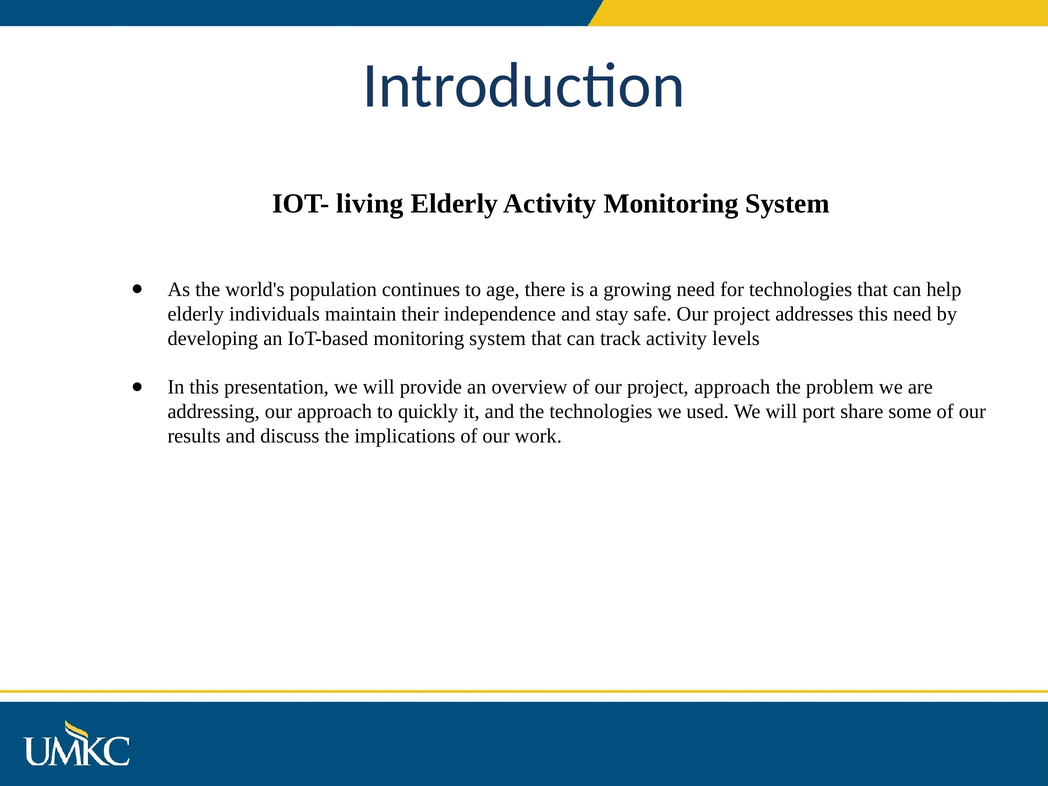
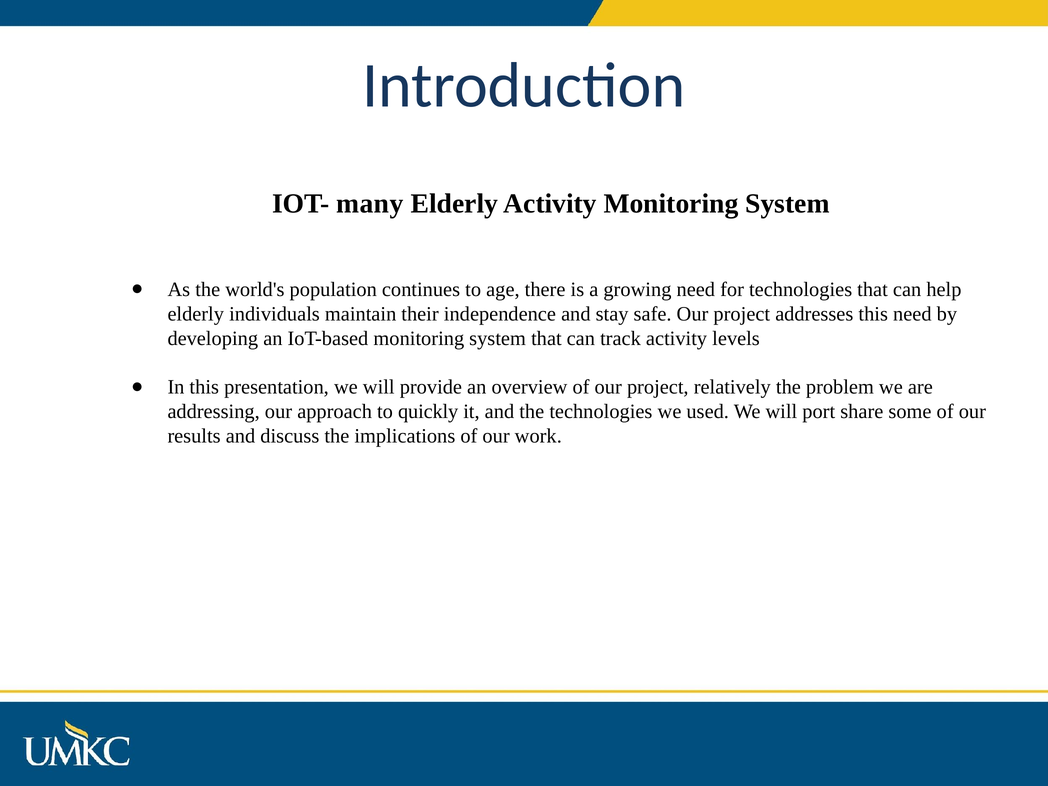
living: living -> many
project approach: approach -> relatively
